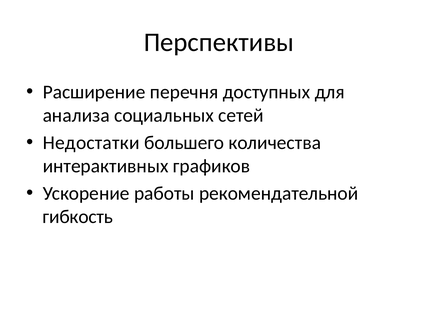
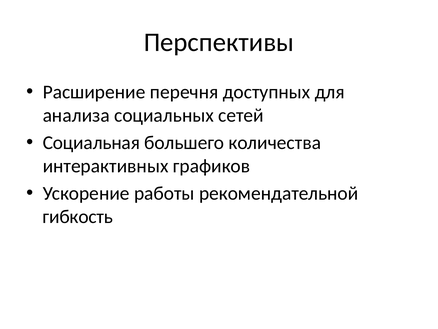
Недостатки: Недостатки -> Социальная
